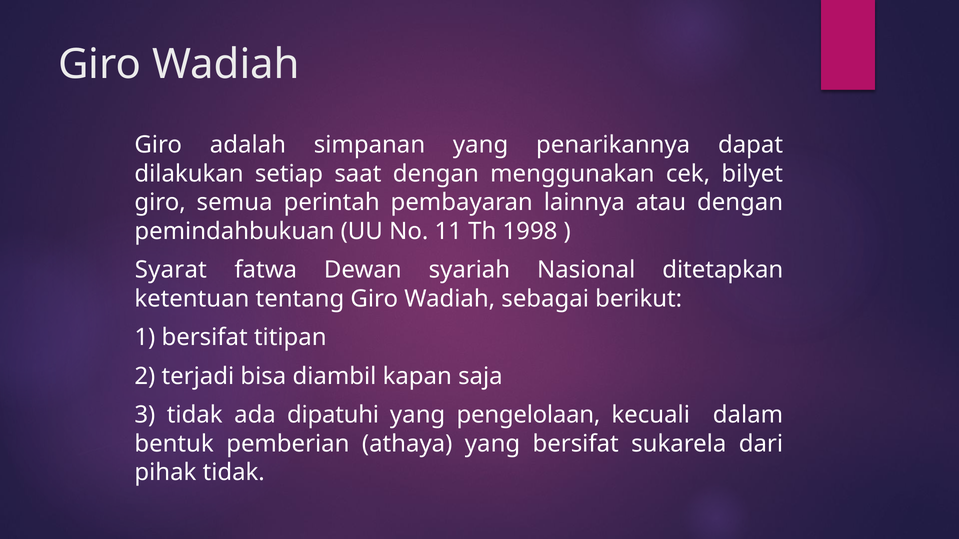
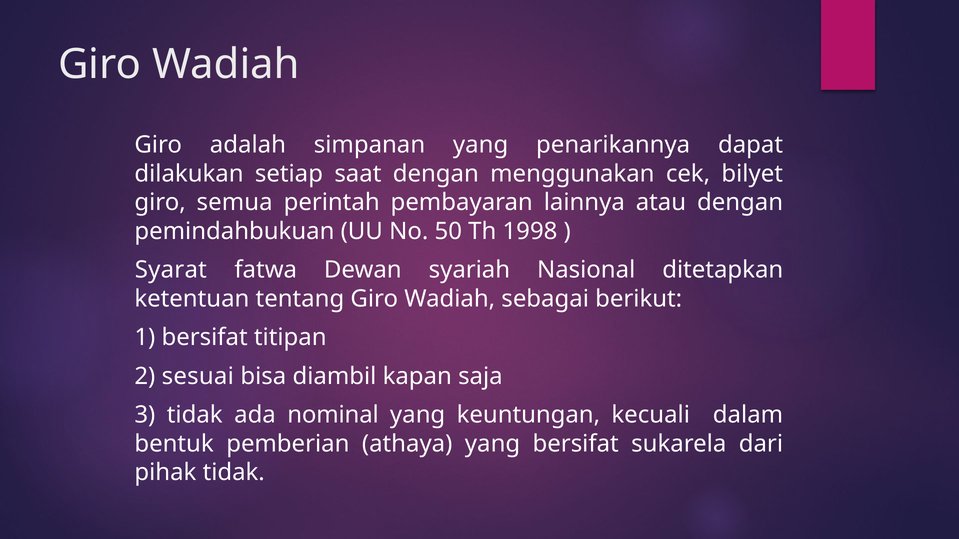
11: 11 -> 50
terjadi: terjadi -> sesuai
dipatuhi: dipatuhi -> nominal
pengelolaan: pengelolaan -> keuntungan
